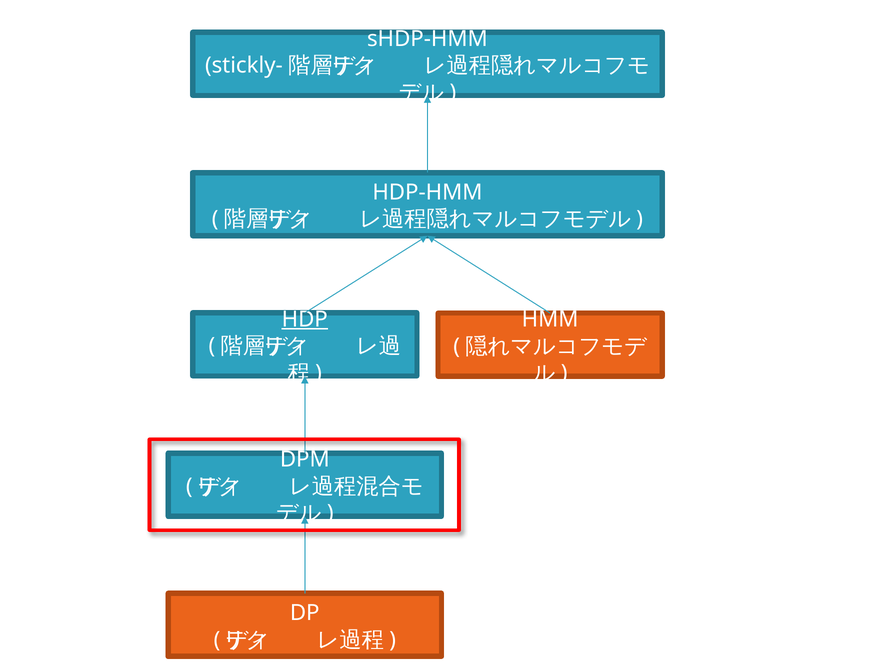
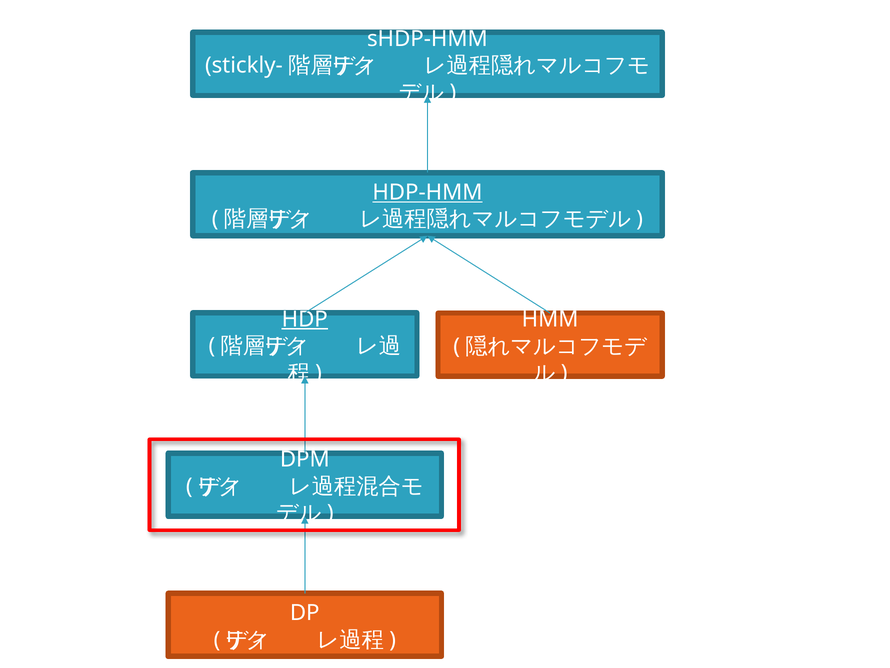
HDP-HMM underline: none -> present
